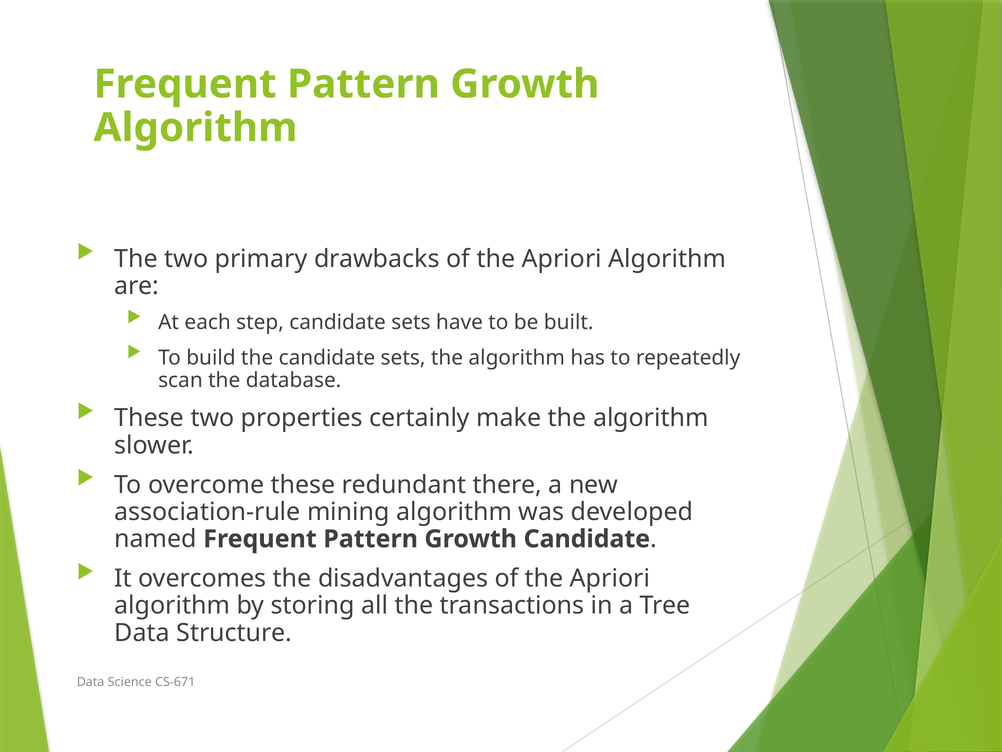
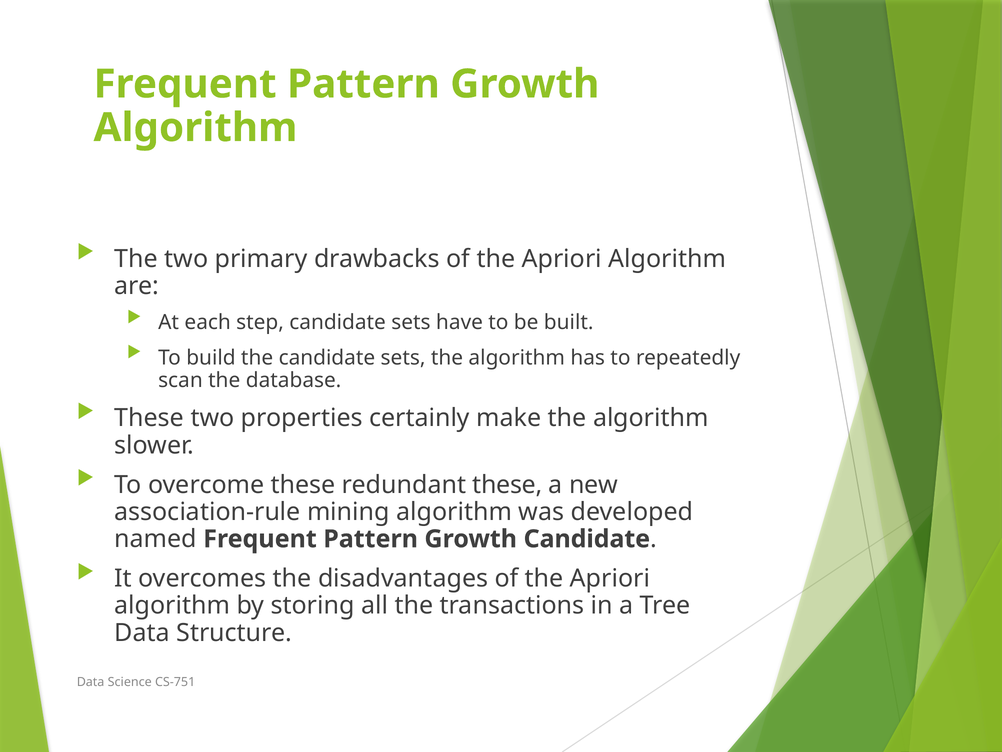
redundant there: there -> these
CS-671: CS-671 -> CS-751
